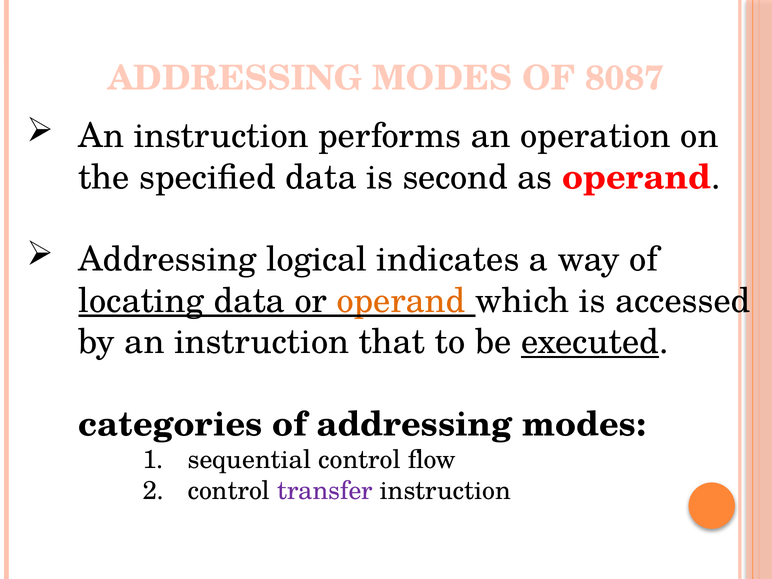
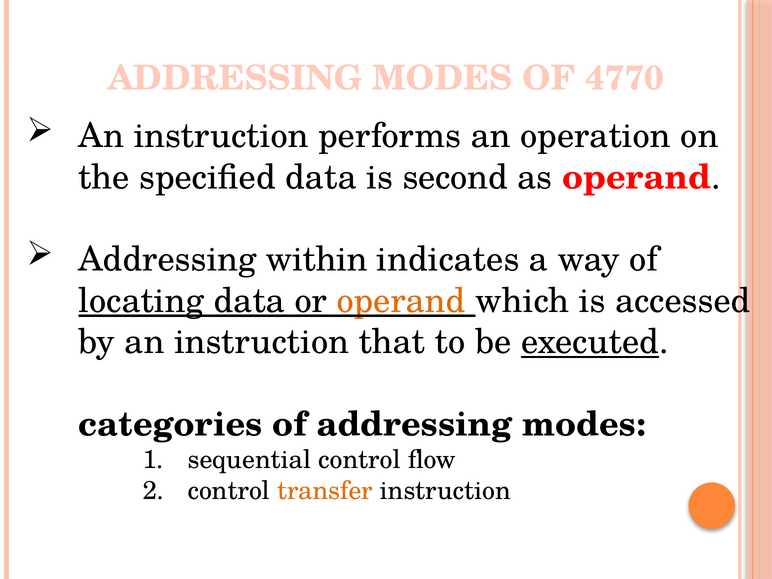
8087: 8087 -> 4770
logical: logical -> within
transfer colour: purple -> orange
